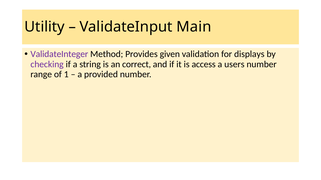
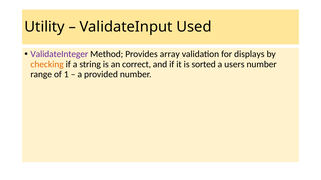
Main: Main -> Used
given: given -> array
checking colour: purple -> orange
access: access -> sorted
